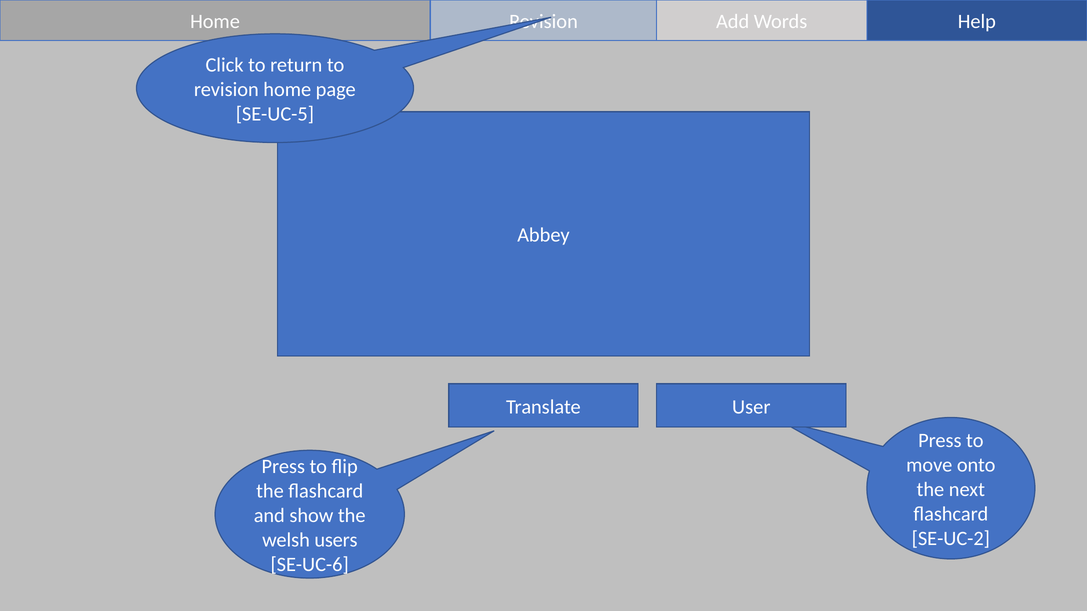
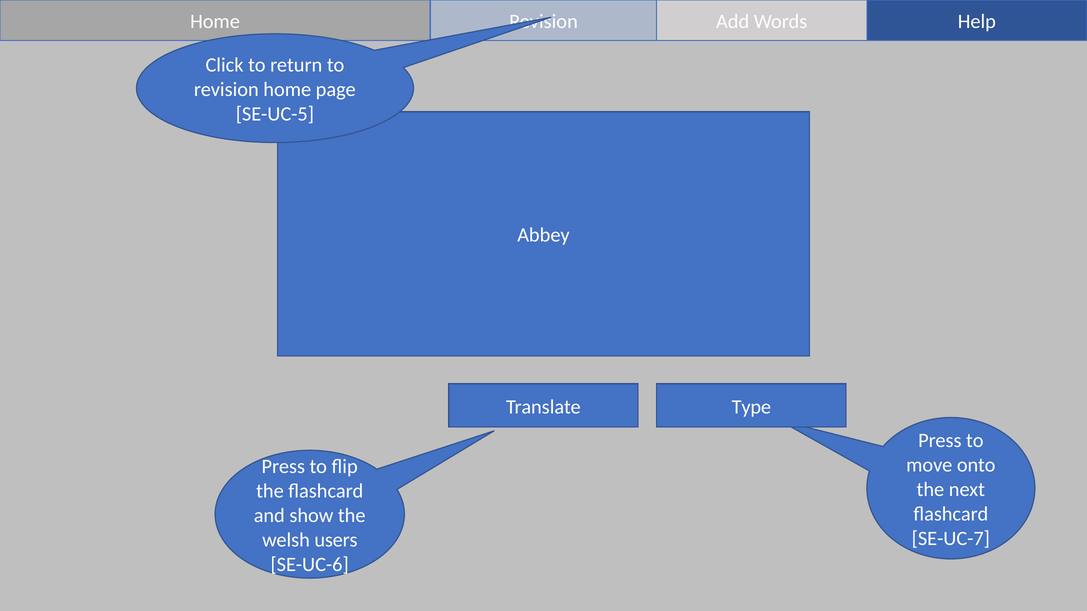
User: User -> Type
SE-UC-2: SE-UC-2 -> SE-UC-7
